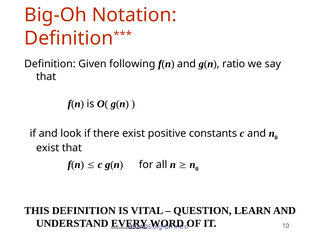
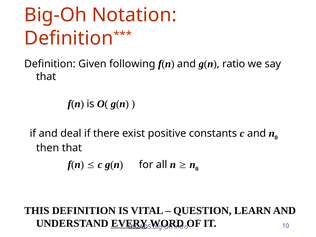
look: look -> deal
exist at (48, 148): exist -> then
